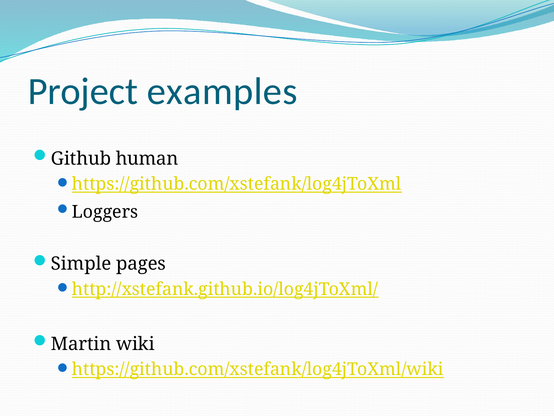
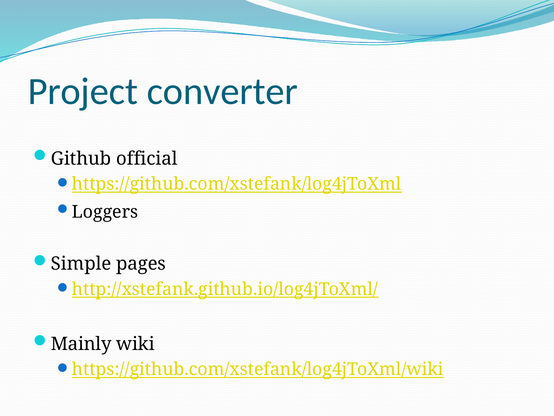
examples: examples -> converter
human: human -> official
Martin: Martin -> Mainly
